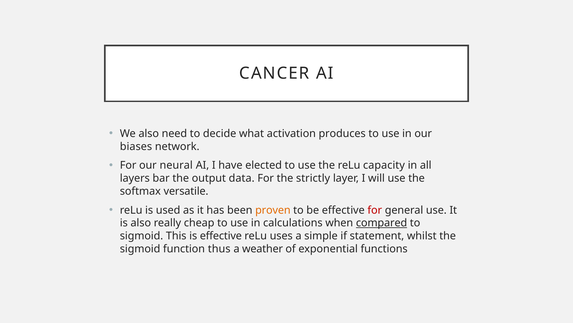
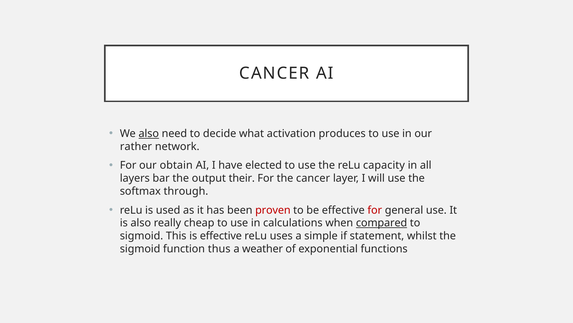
also at (149, 133) underline: none -> present
biases: biases -> rather
neural: neural -> obtain
data: data -> their
the strictly: strictly -> cancer
versatile: versatile -> through
proven colour: orange -> red
